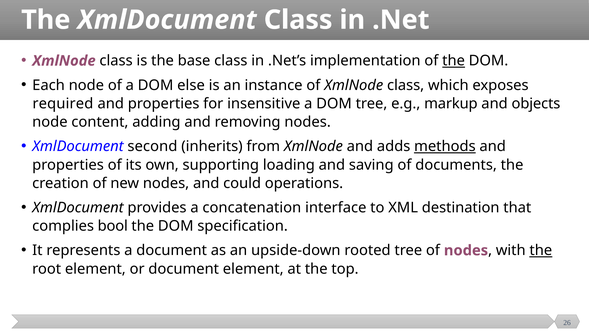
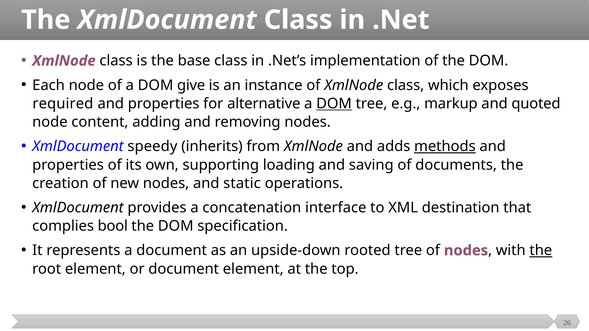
the at (454, 61) underline: present -> none
else: else -> give
insensitive: insensitive -> alternative
DOM at (334, 104) underline: none -> present
objects: objects -> quoted
second: second -> speedy
could: could -> static
